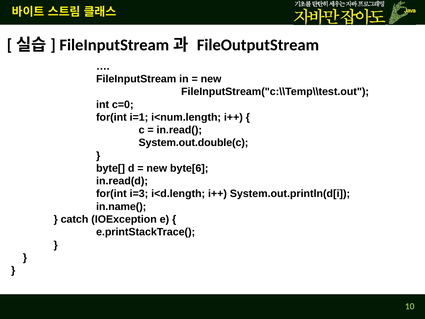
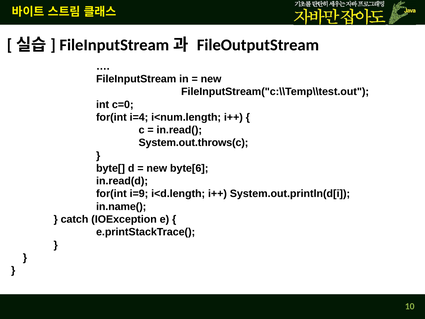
i=1: i=1 -> i=4
System.out.double(c: System.out.double(c -> System.out.throws(c
i=3: i=3 -> i=9
